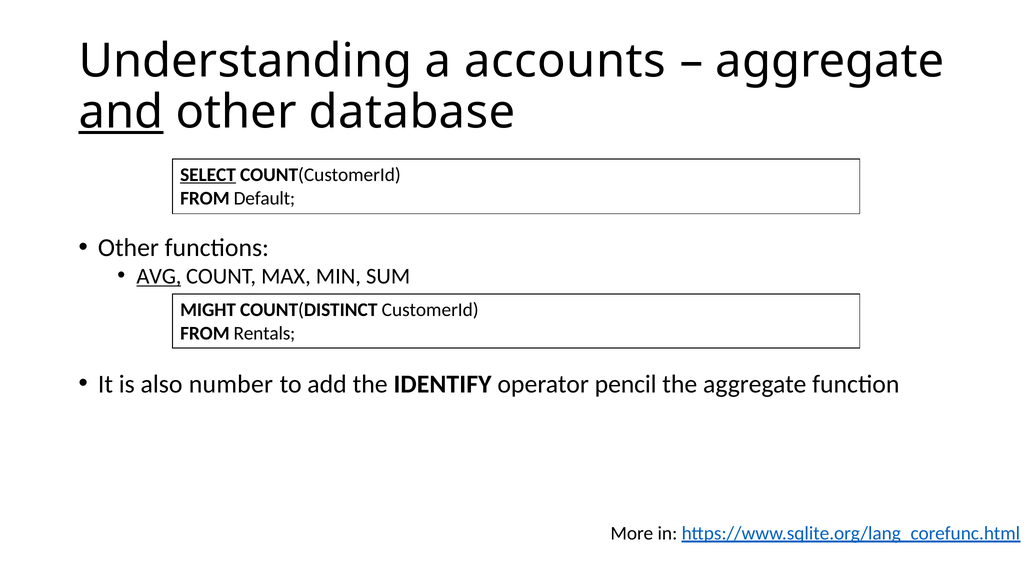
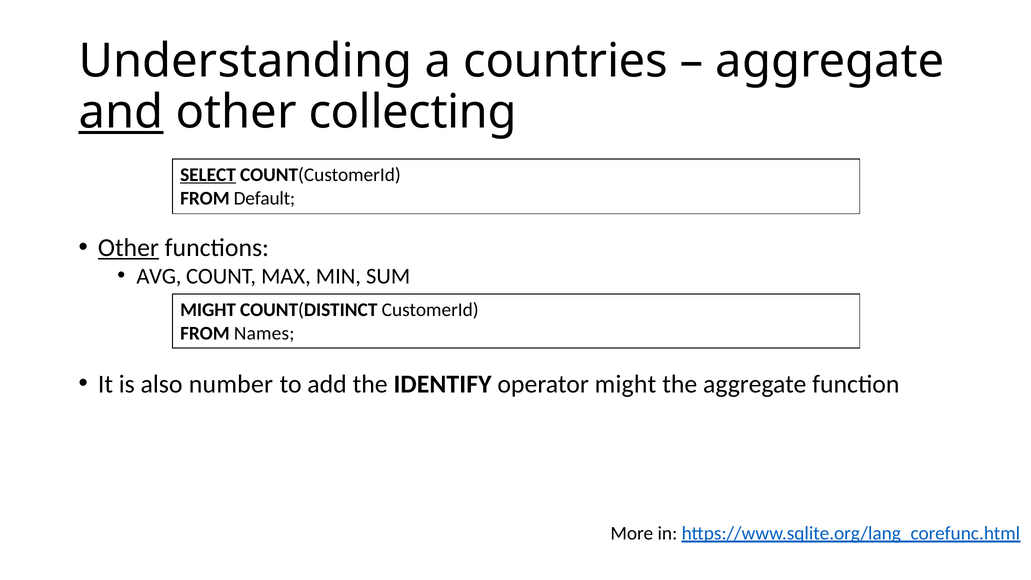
accounts: accounts -> countries
database: database -> collecting
Other at (128, 248) underline: none -> present
AVG underline: present -> none
Rentals: Rentals -> Names
operator pencil: pencil -> might
